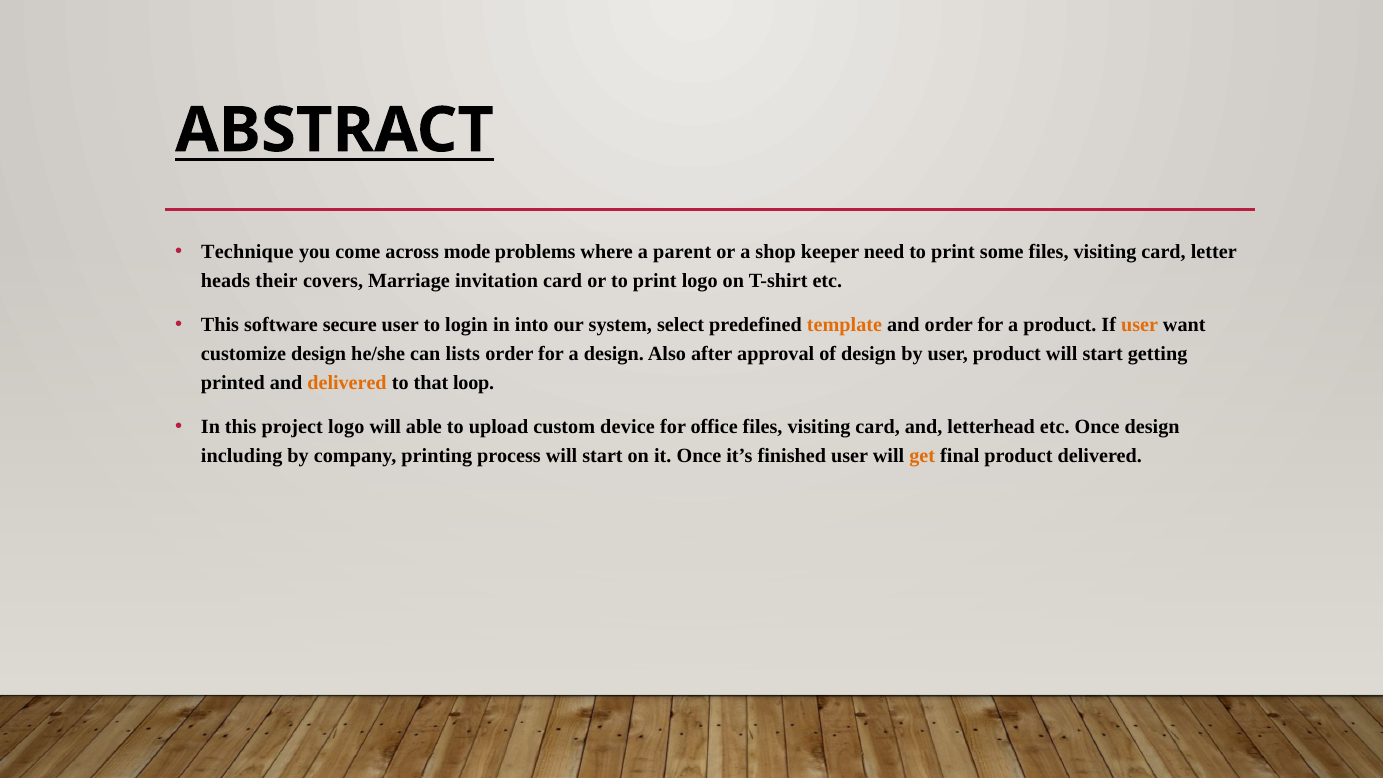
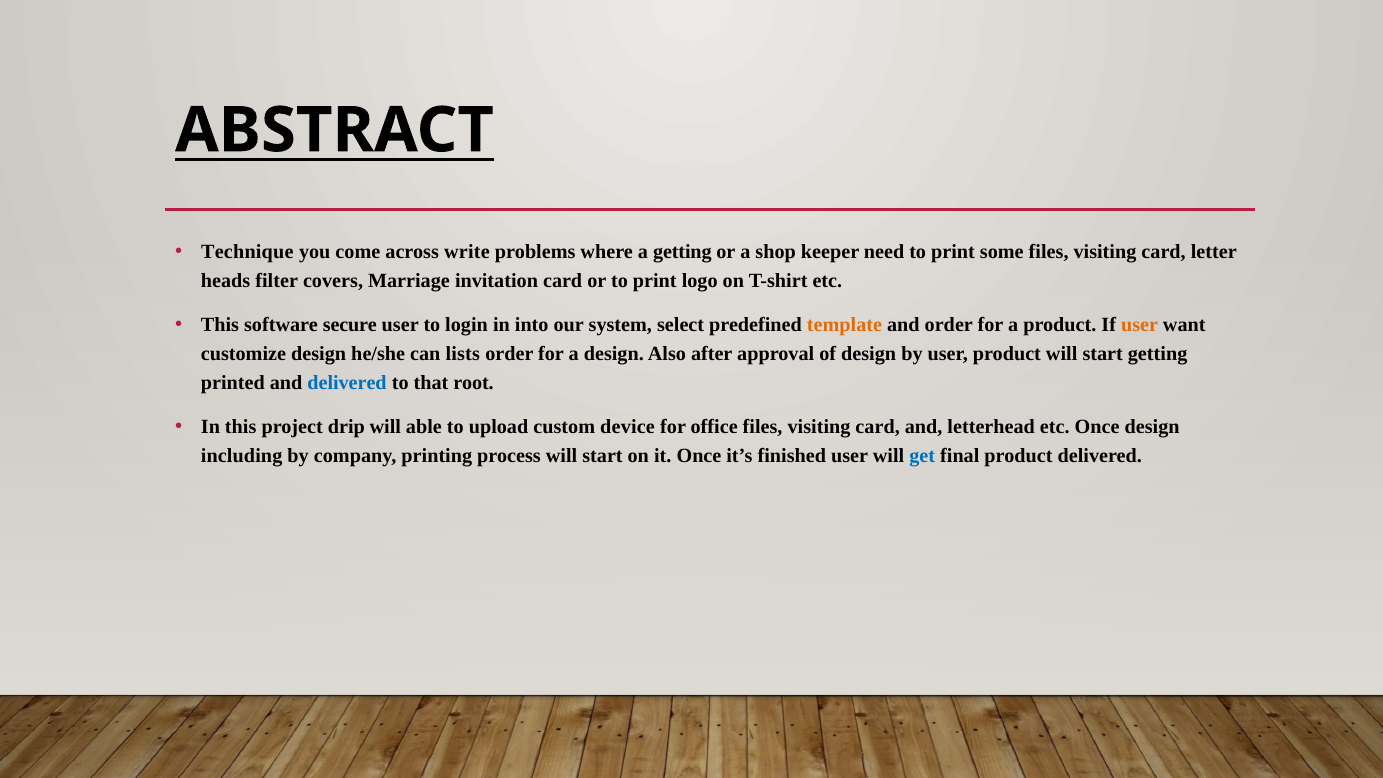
mode: mode -> write
a parent: parent -> getting
their: their -> filter
delivered at (347, 383) colour: orange -> blue
loop: loop -> root
project logo: logo -> drip
get colour: orange -> blue
